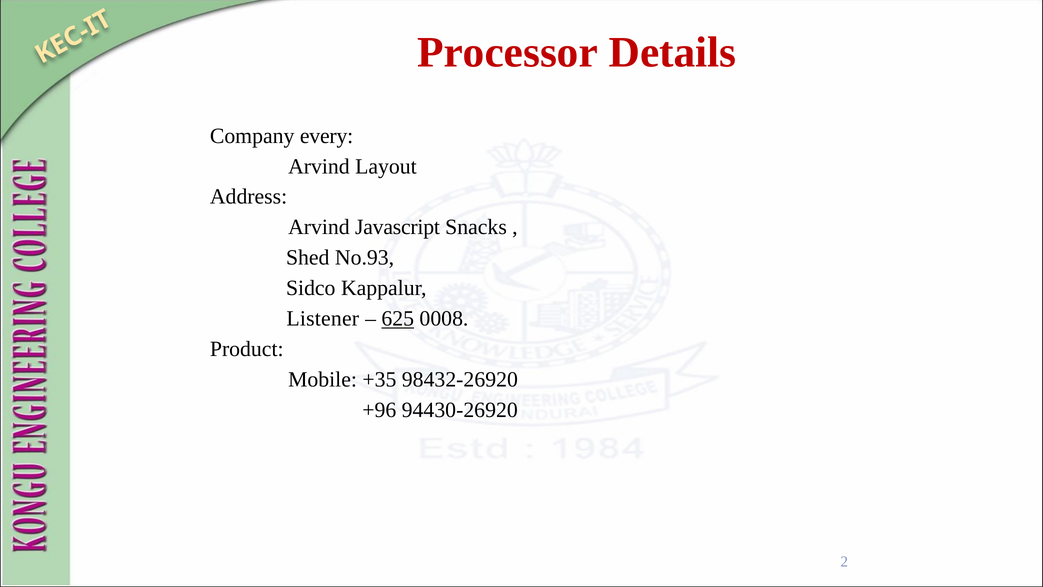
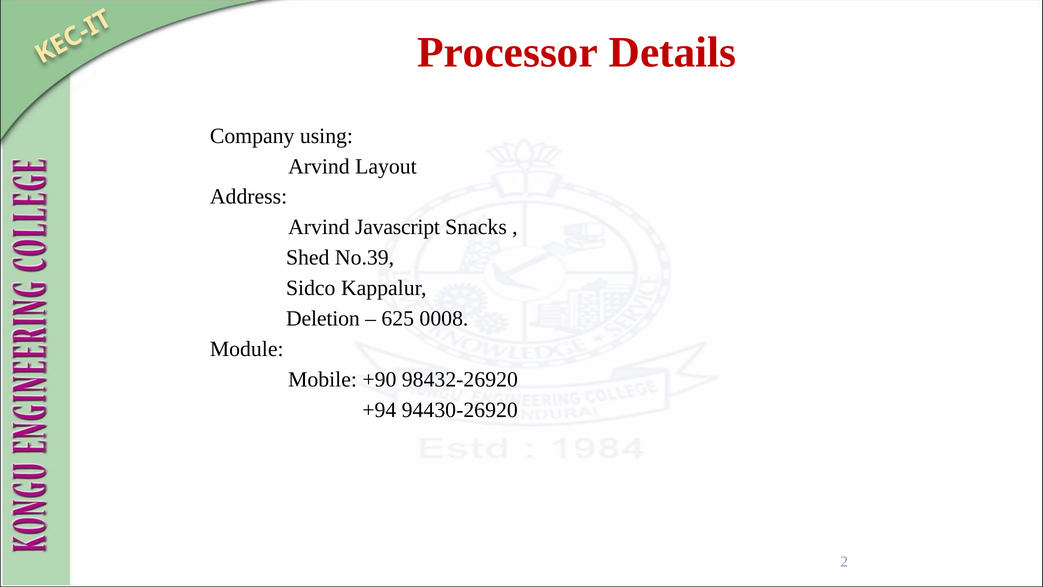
every: every -> using
No.93: No.93 -> No.39
Listener: Listener -> Deletion
625 underline: present -> none
Product: Product -> Module
+35: +35 -> +90
+96: +96 -> +94
